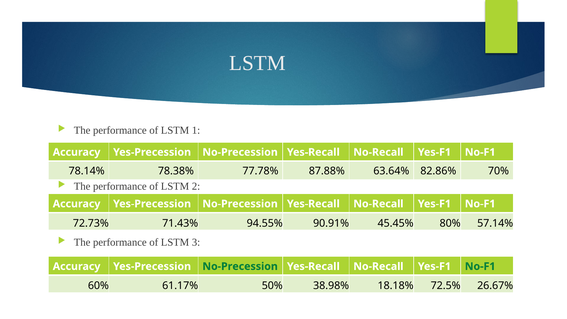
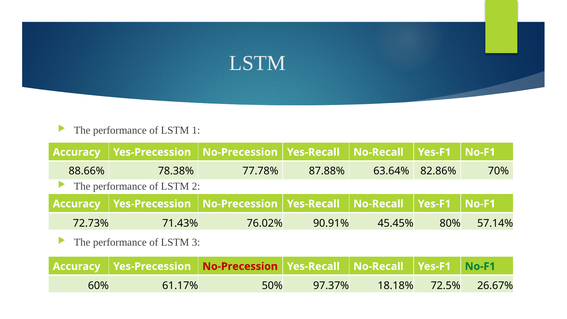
78.14%: 78.14% -> 88.66%
94.55%: 94.55% -> 76.02%
No-Precession at (240, 266) colour: green -> red
38.98%: 38.98% -> 97.37%
